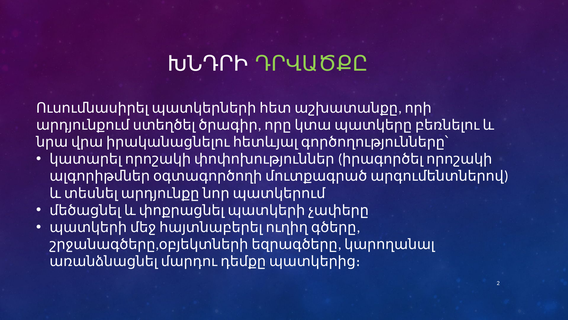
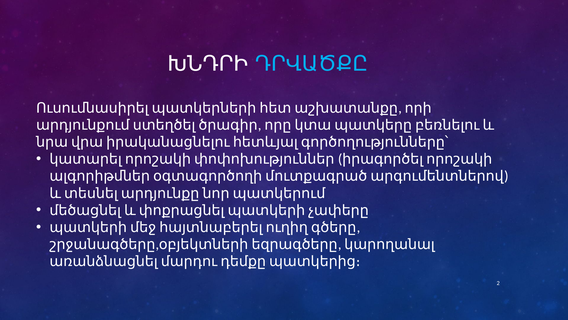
ԴՐՎԱԾՔԸ colour: light green -> light blue
